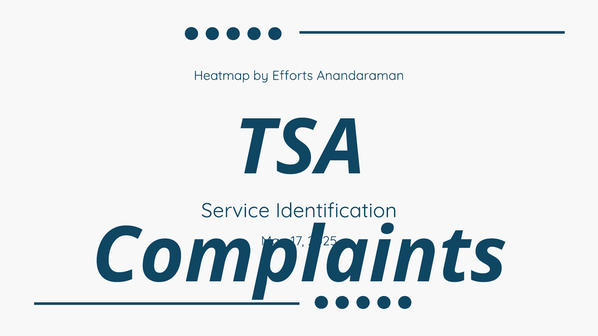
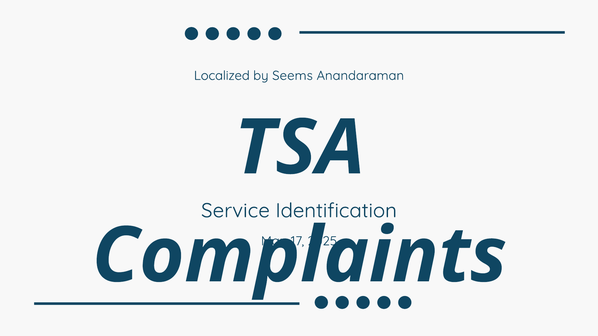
Heatmap: Heatmap -> Localized
Efforts: Efforts -> Seems
